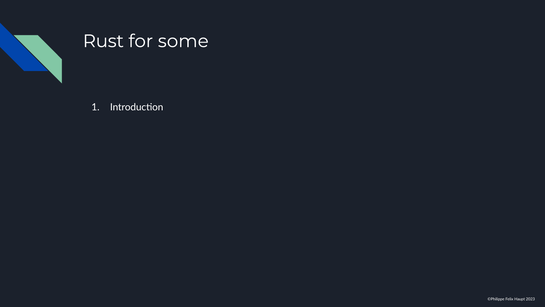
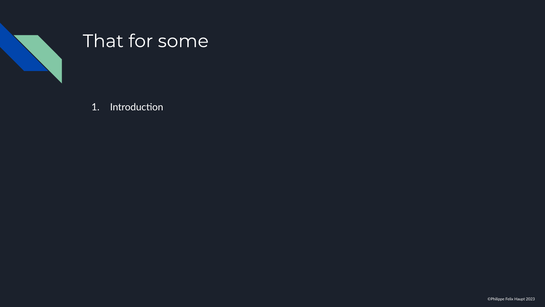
Rust: Rust -> That
